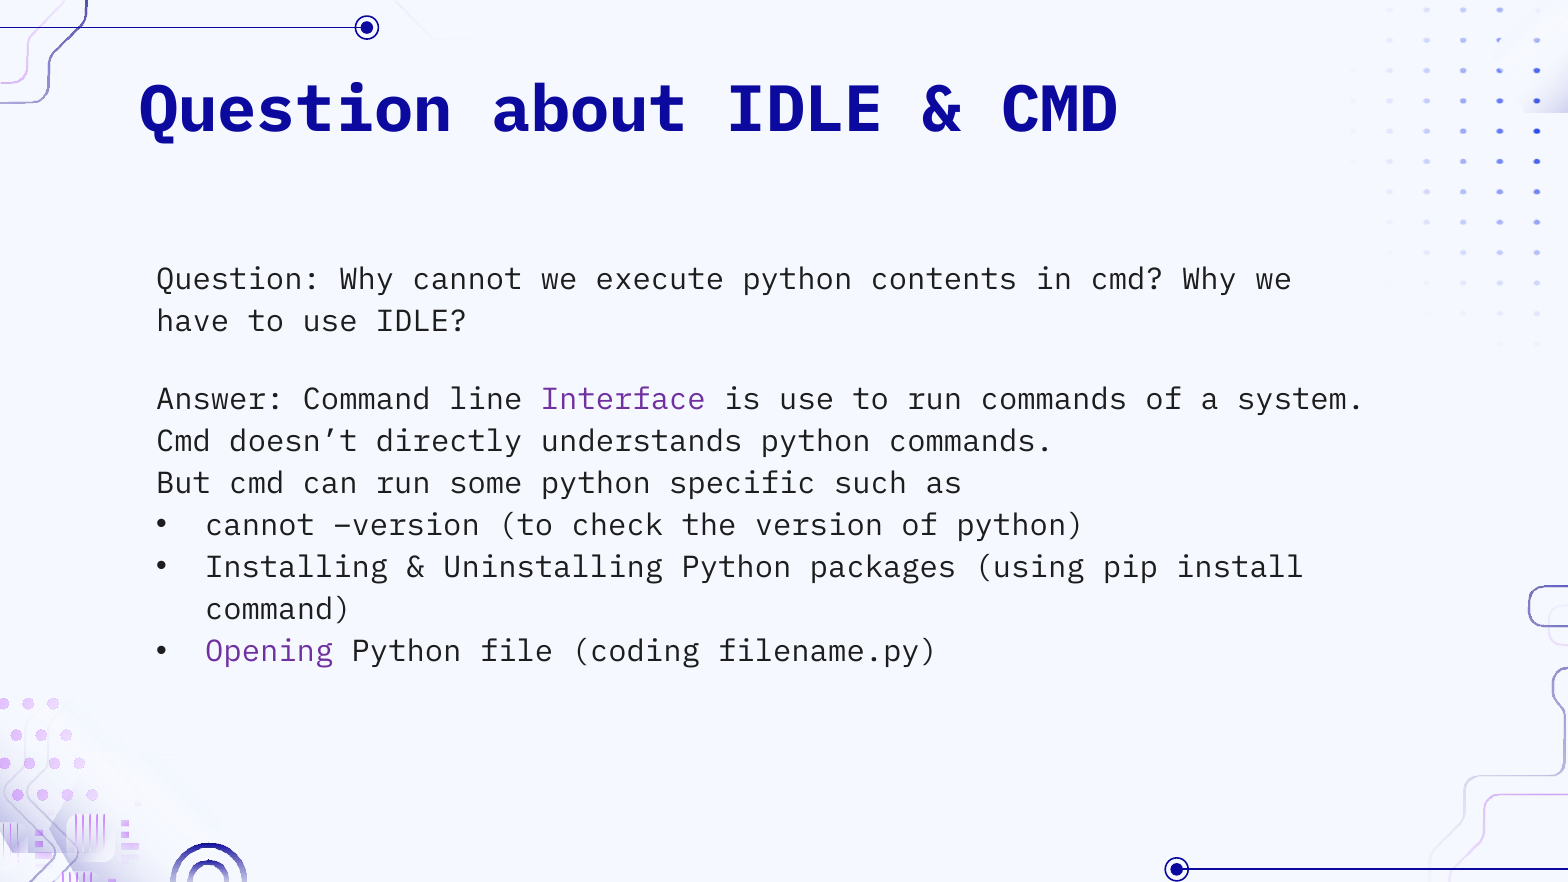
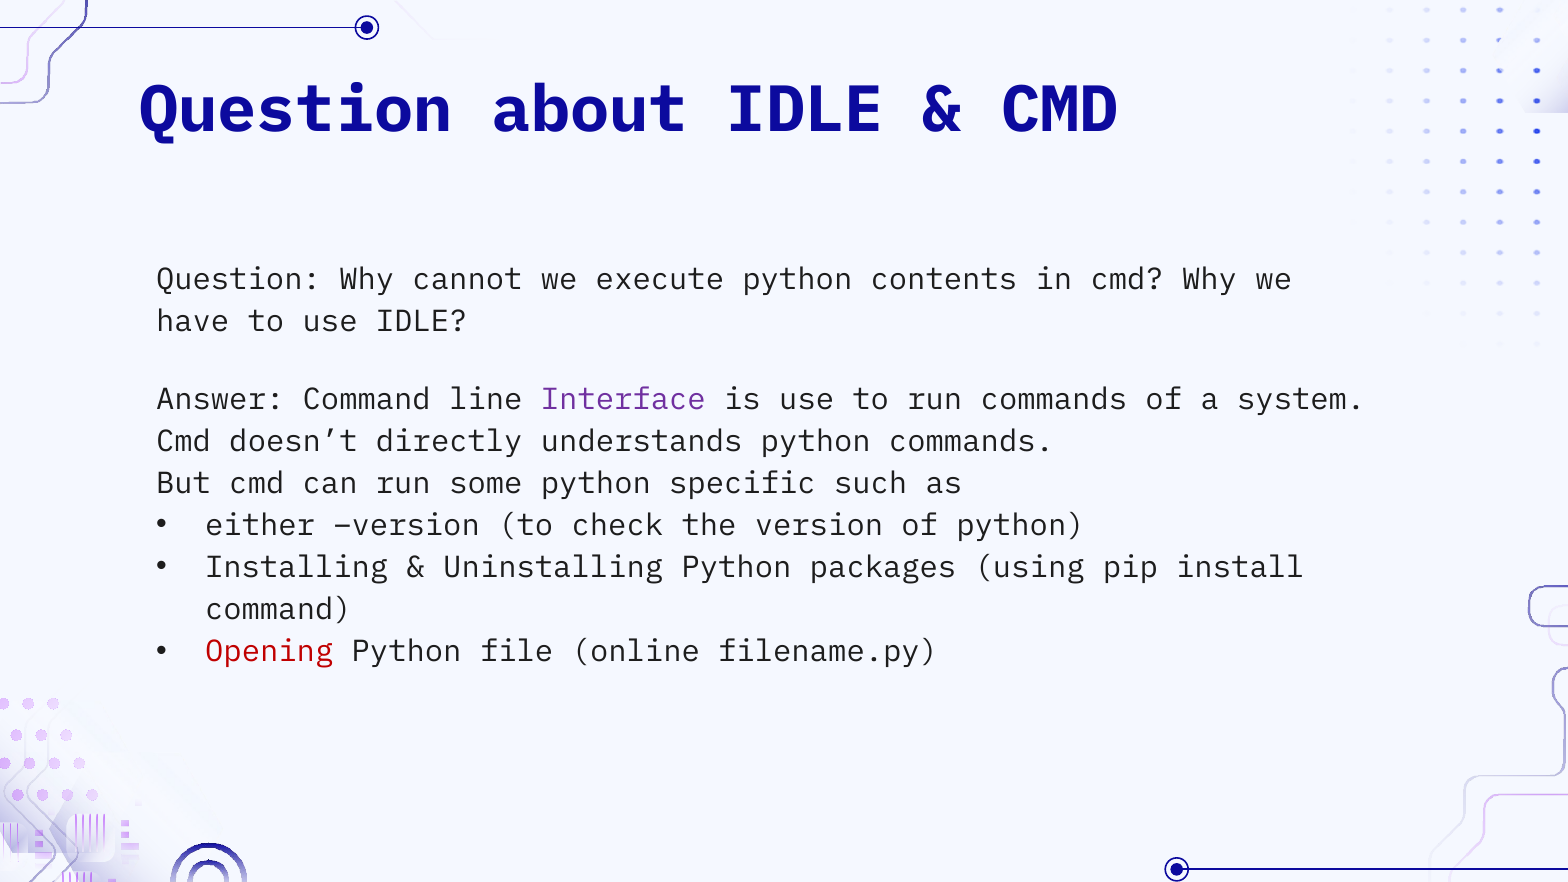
cannot at (260, 525): cannot -> either
Opening colour: purple -> red
coding: coding -> online
